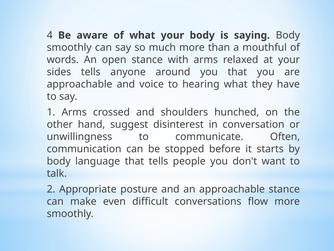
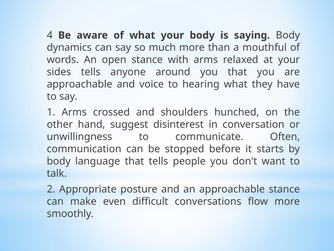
smoothly at (69, 47): smoothly -> dynamics
